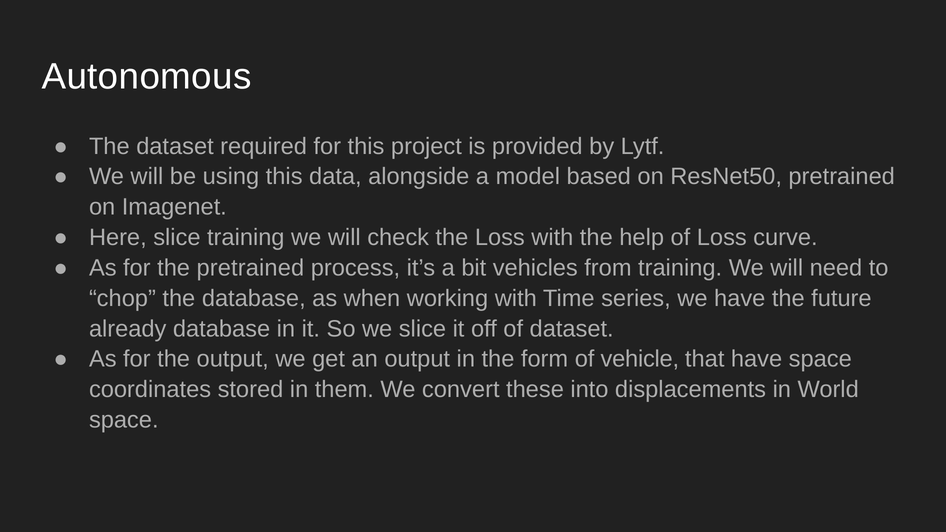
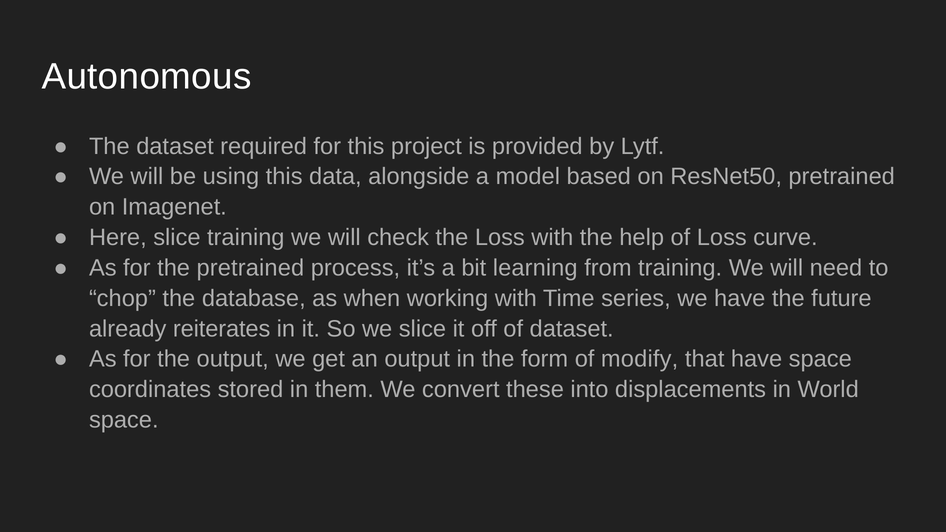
vehicles: vehicles -> learning
already database: database -> reiterates
vehicle: vehicle -> modify
